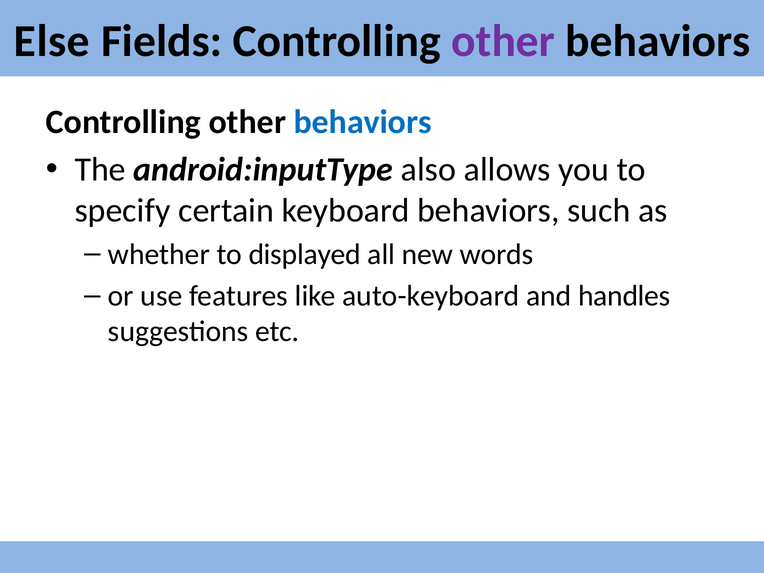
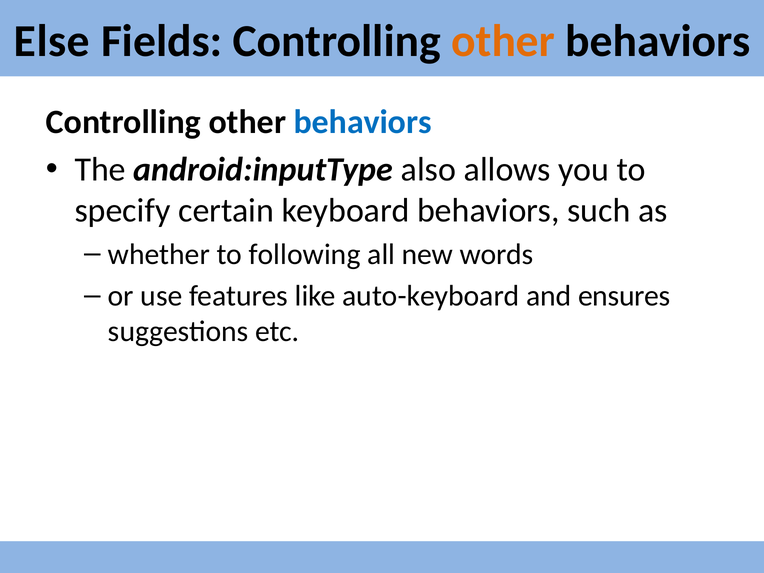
other at (503, 41) colour: purple -> orange
displayed: displayed -> following
handles: handles -> ensures
